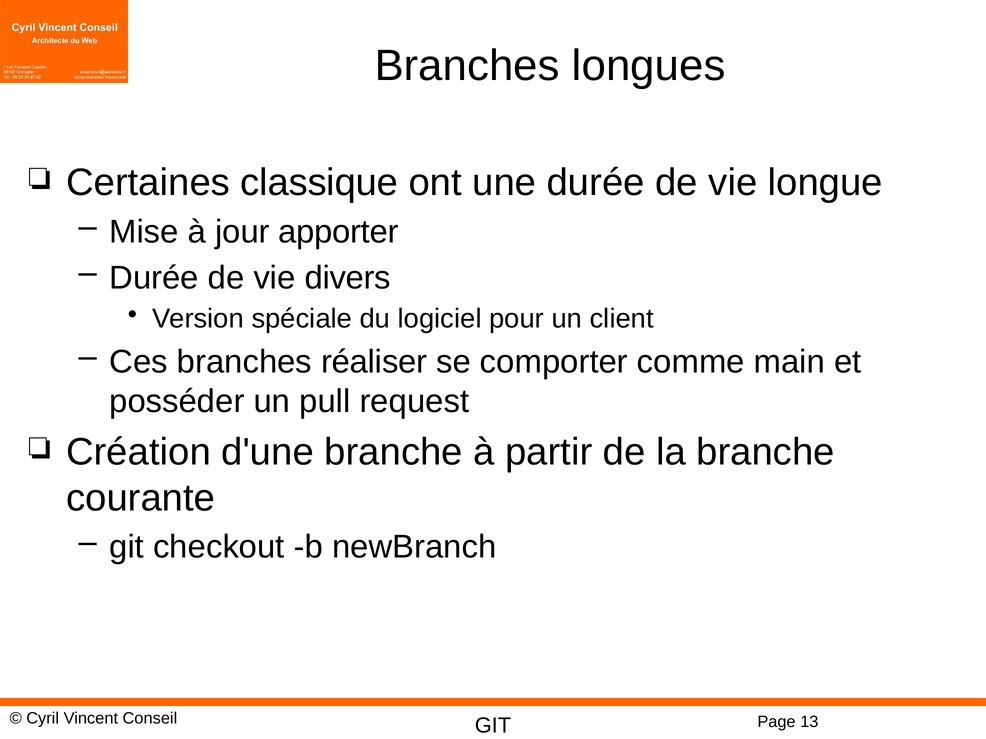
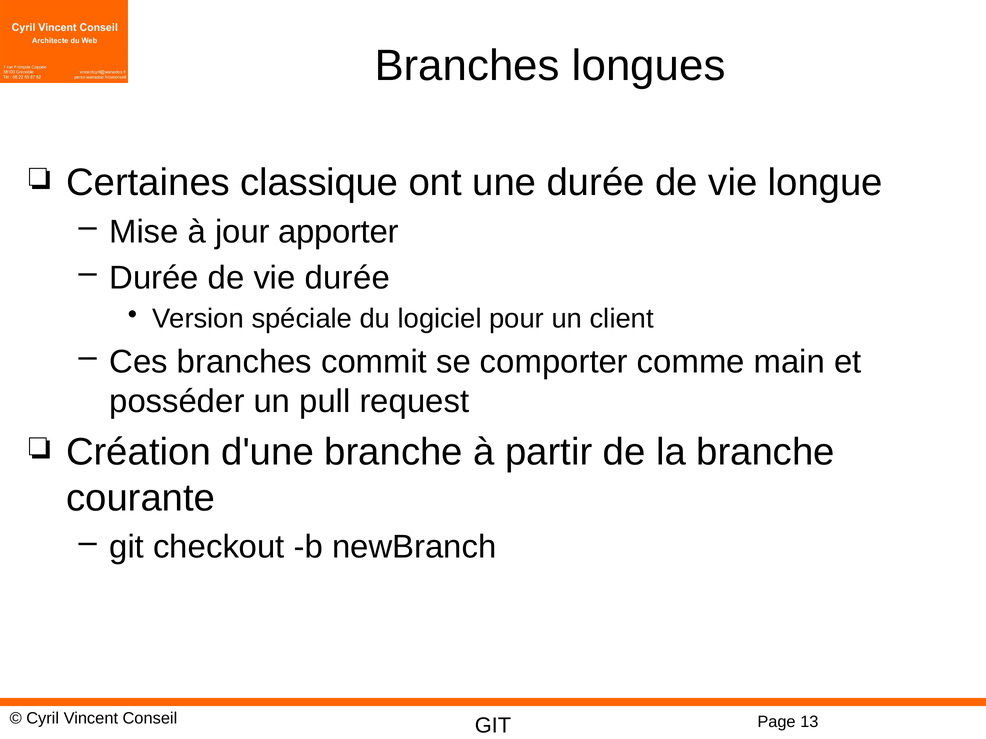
vie divers: divers -> durée
réaliser: réaliser -> commit
